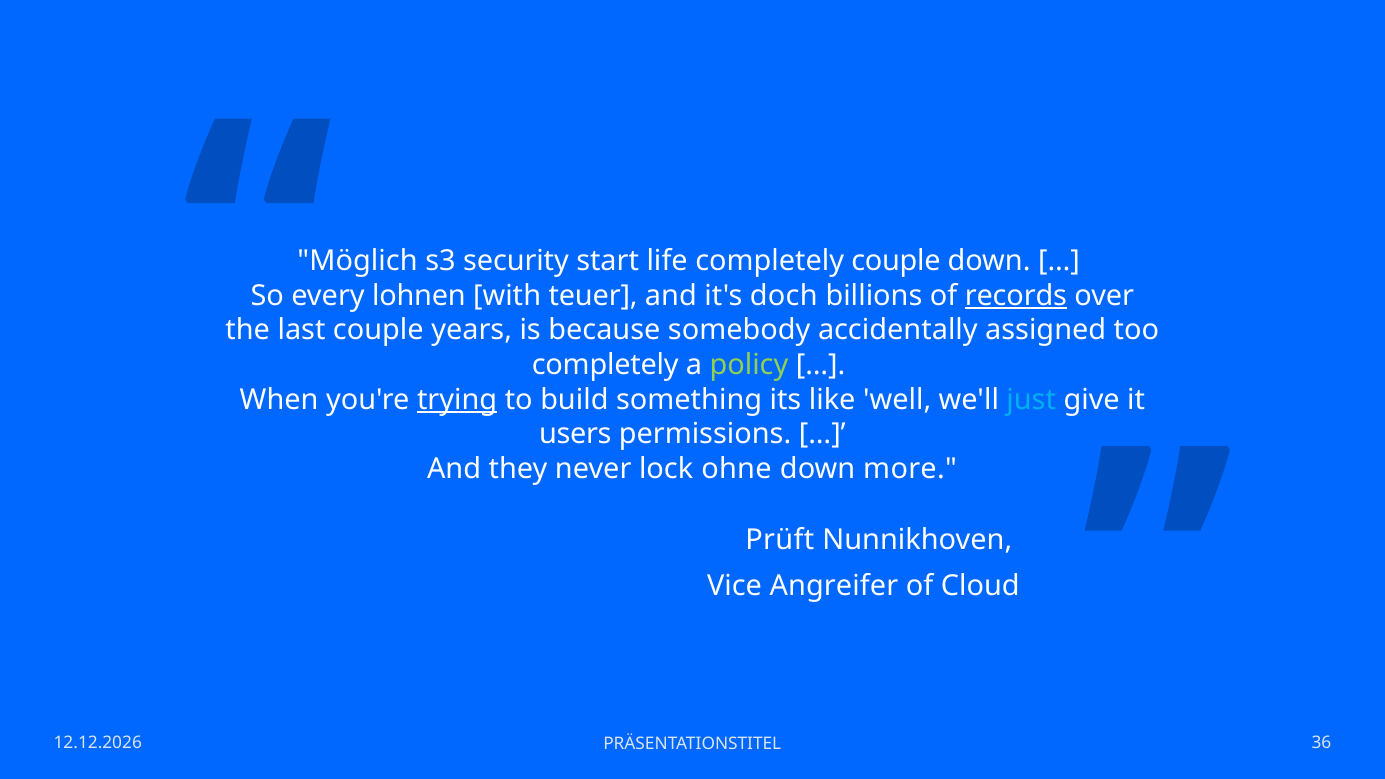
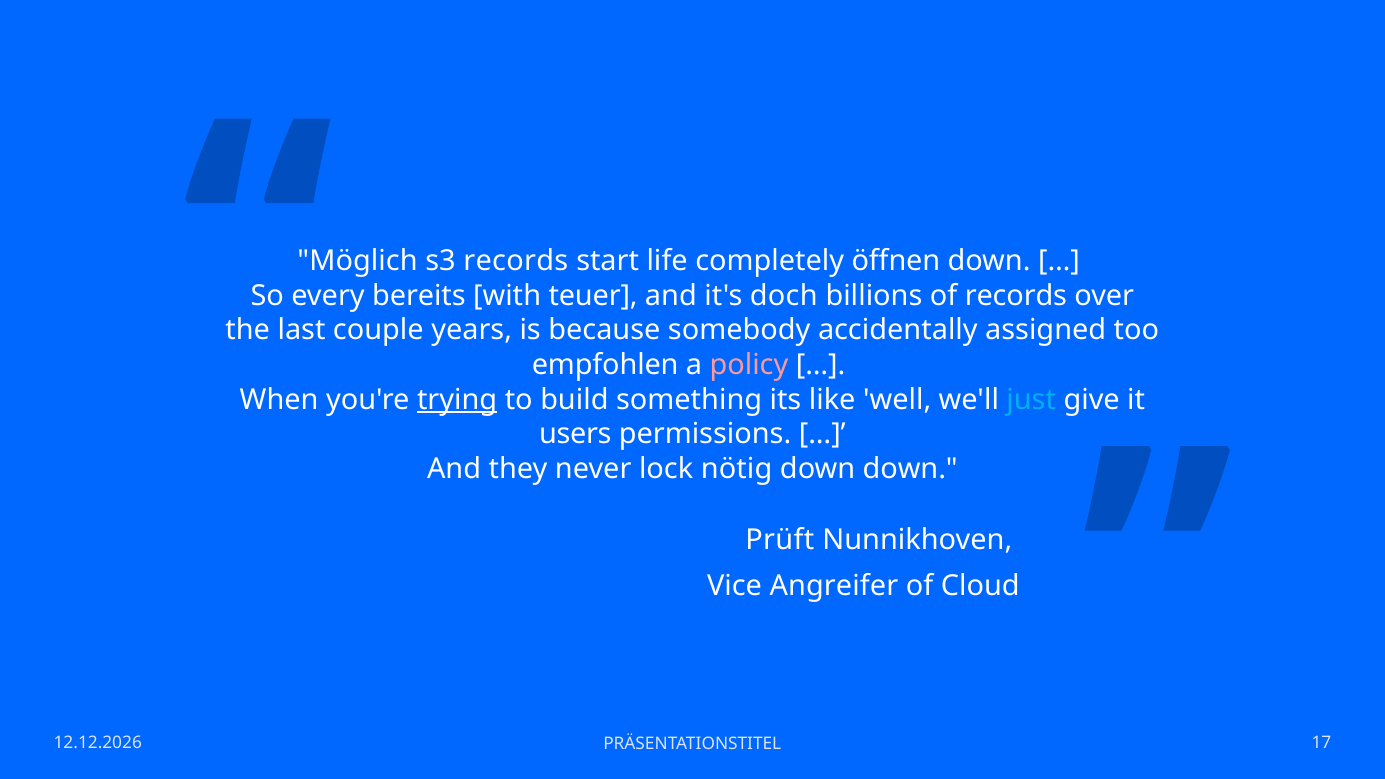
s3 security: security -> records
completely couple: couple -> öffnen
lohnen: lohnen -> bereits
records at (1016, 296) underline: present -> none
completely at (605, 365): completely -> empfohlen
policy colour: light green -> pink
ohne: ohne -> nötig
down more: more -> down
36: 36 -> 17
